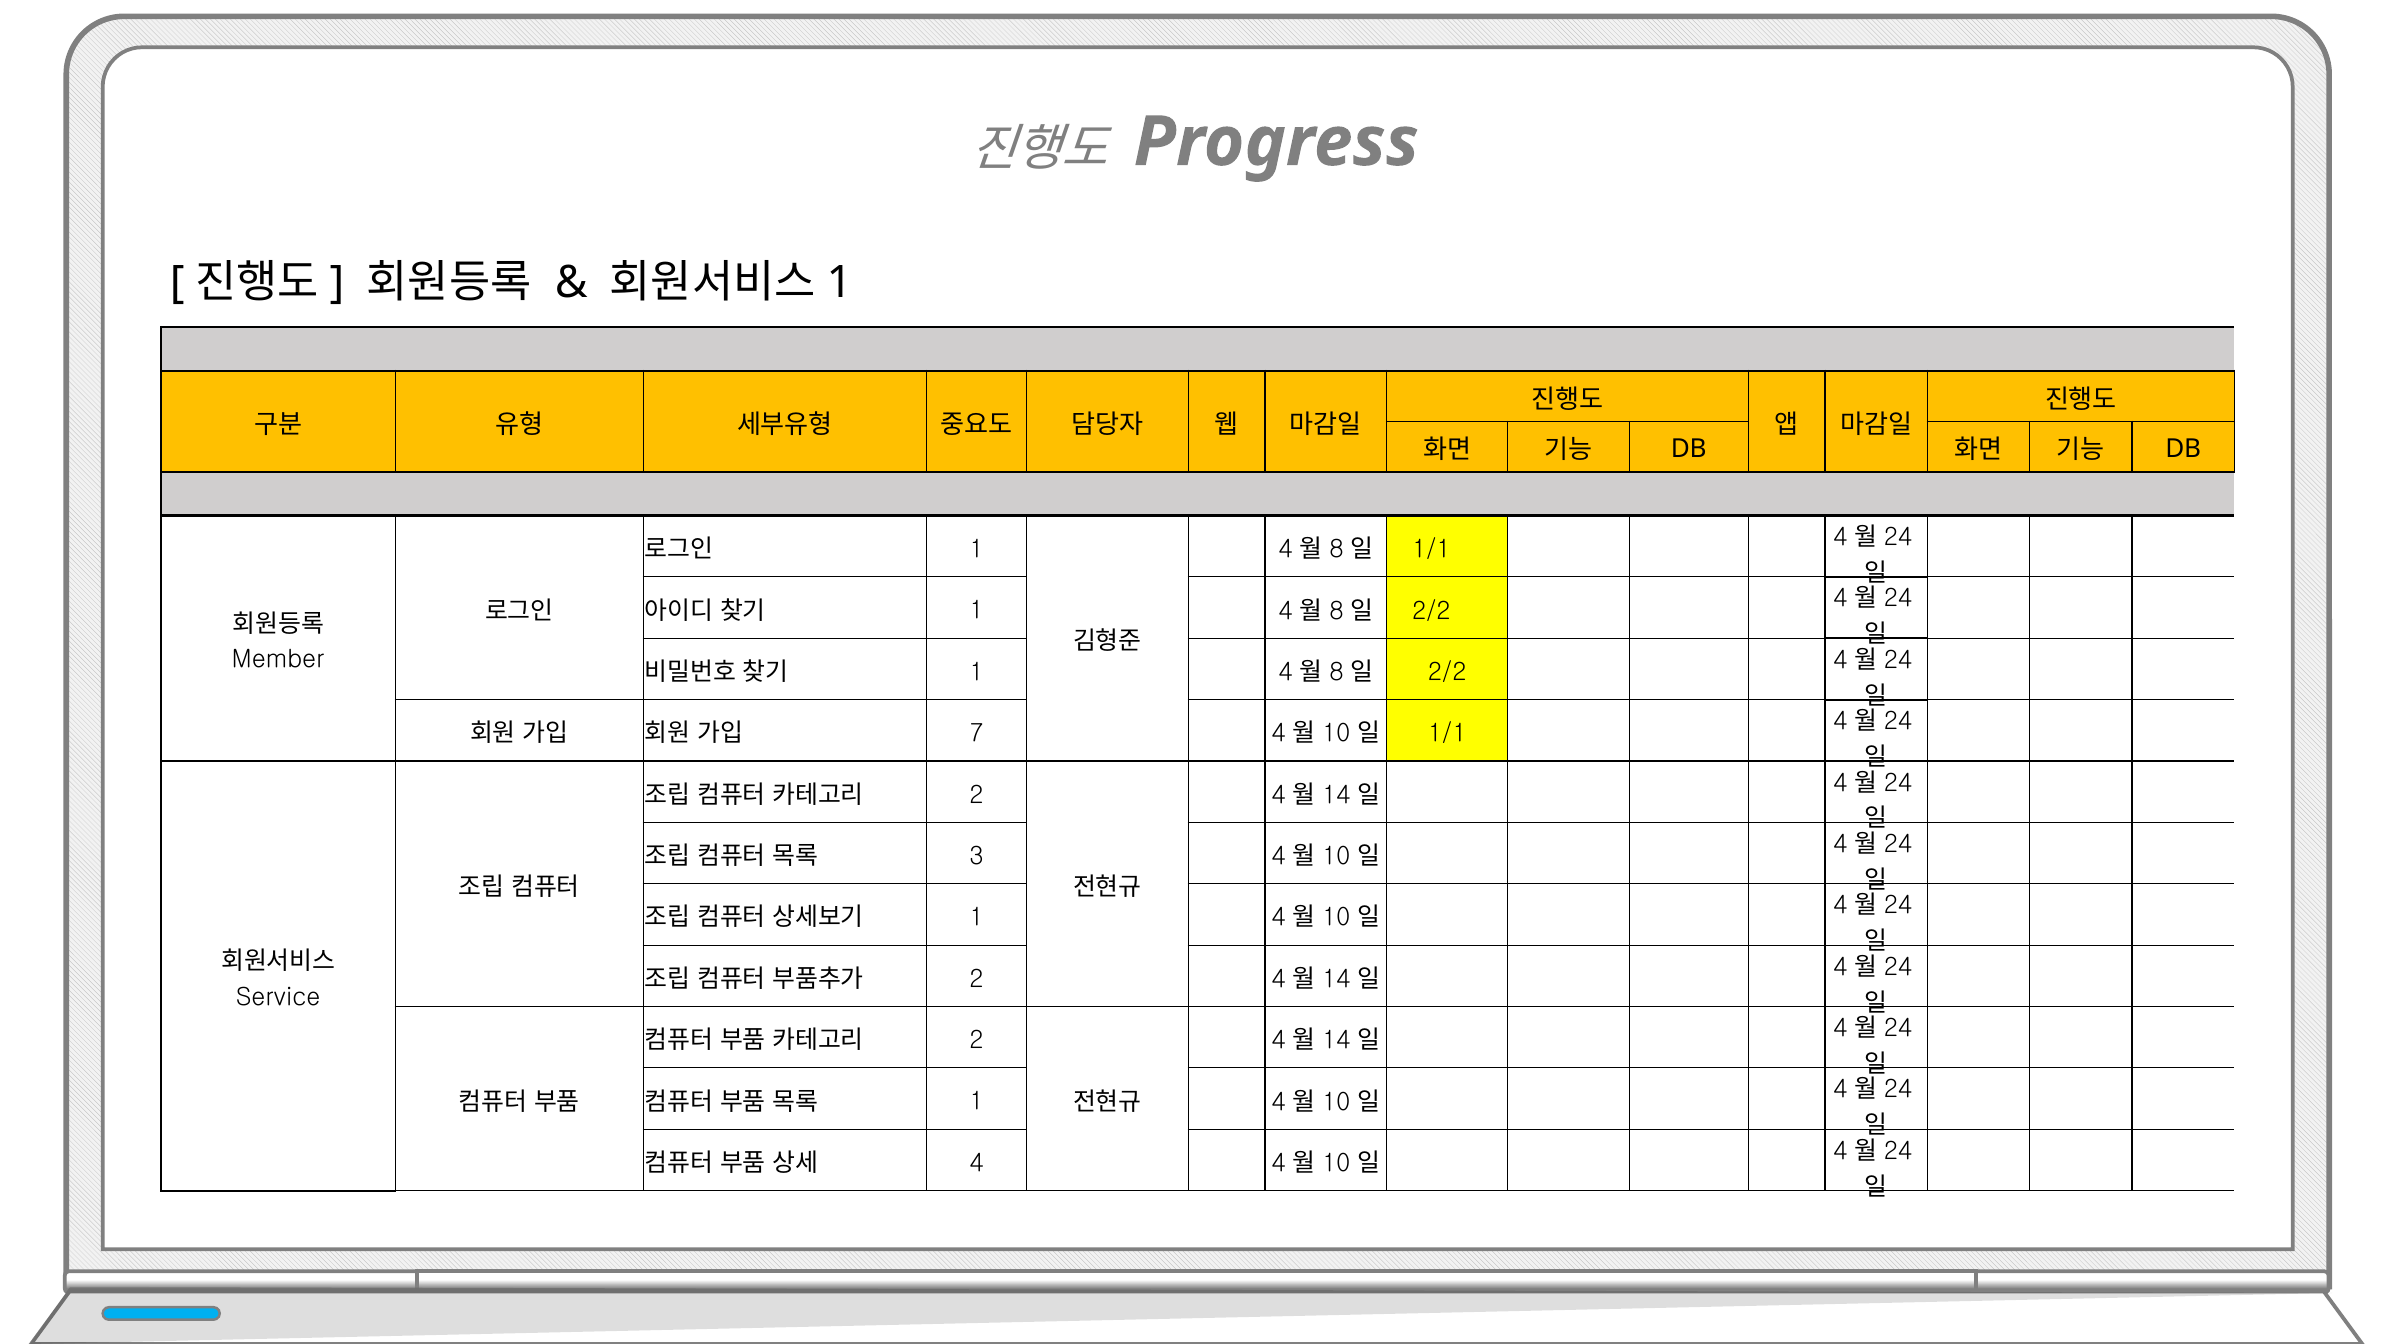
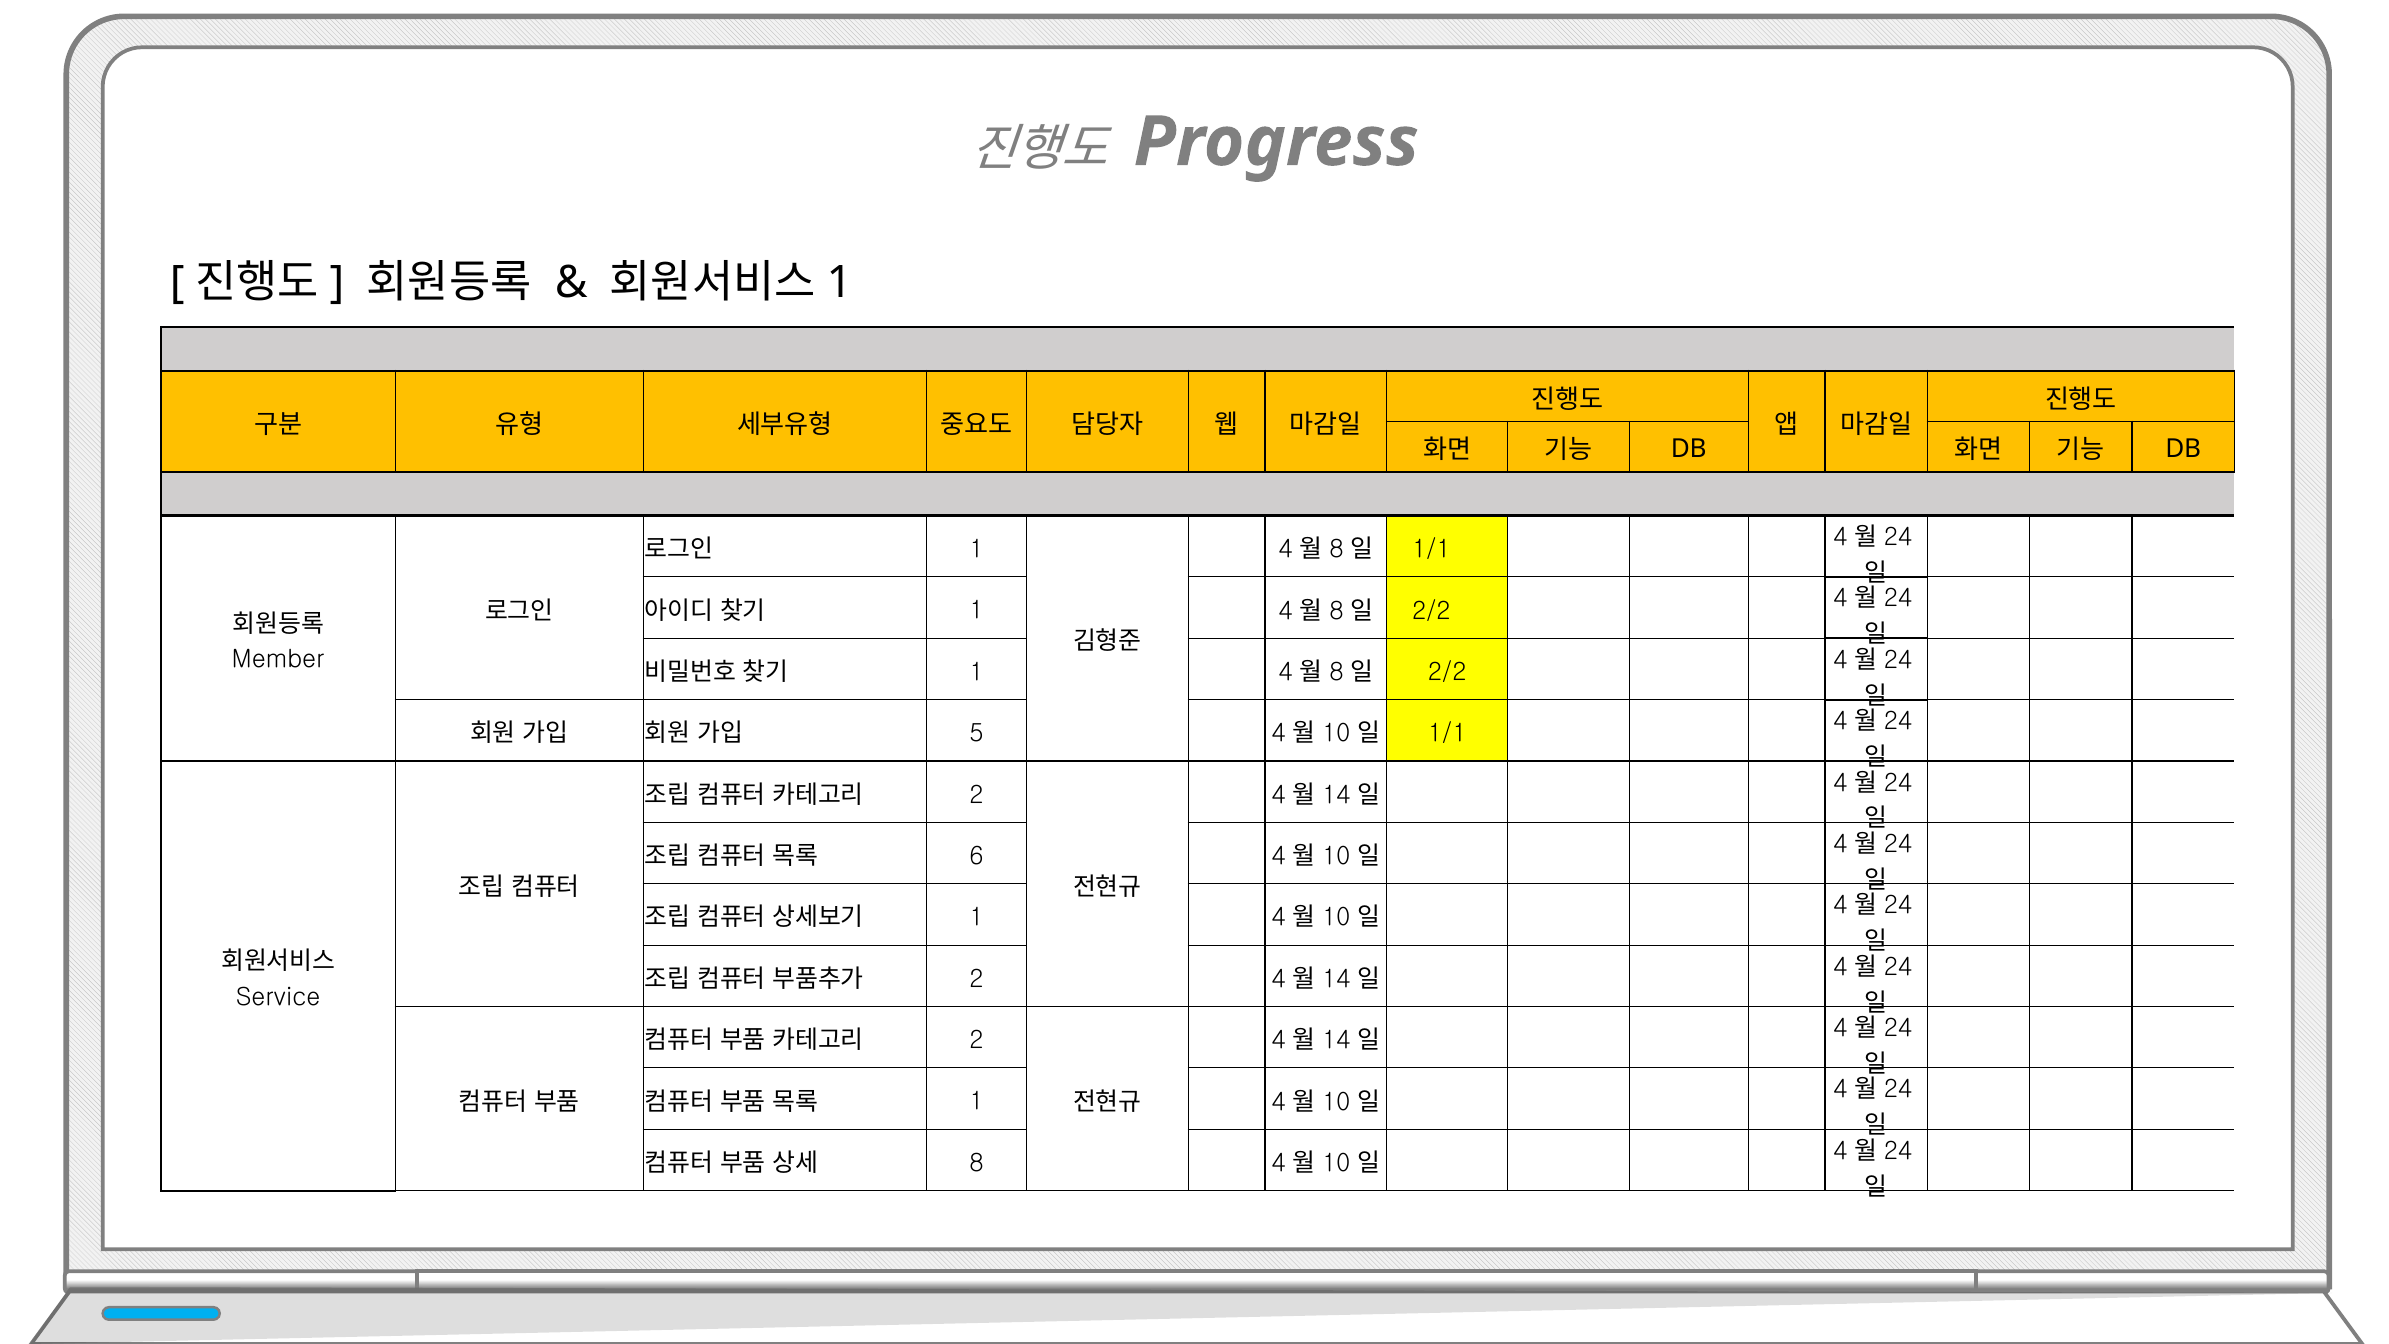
7: 7 -> 5
3: 3 -> 6
4 at (977, 1163): 4 -> 8
